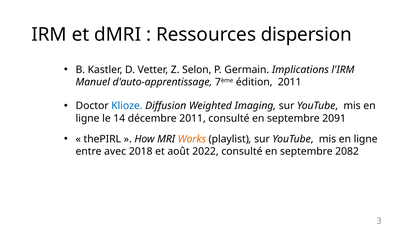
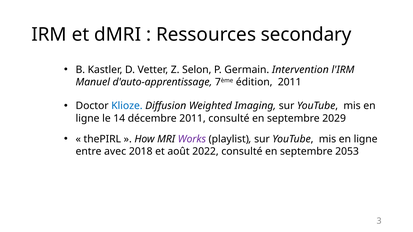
dispersion: dispersion -> secondary
Implications: Implications -> Intervention
2091: 2091 -> 2029
Works colour: orange -> purple
2082: 2082 -> 2053
